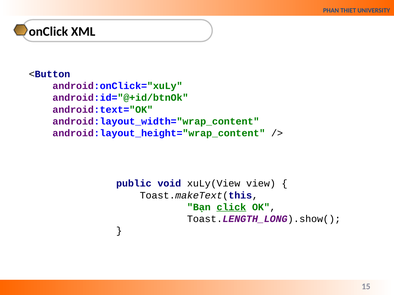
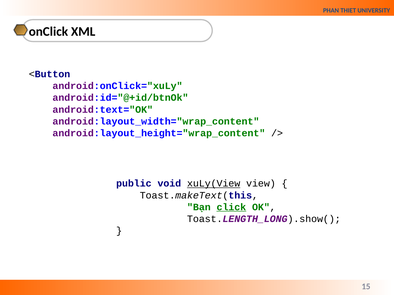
xuLy(View underline: none -> present
